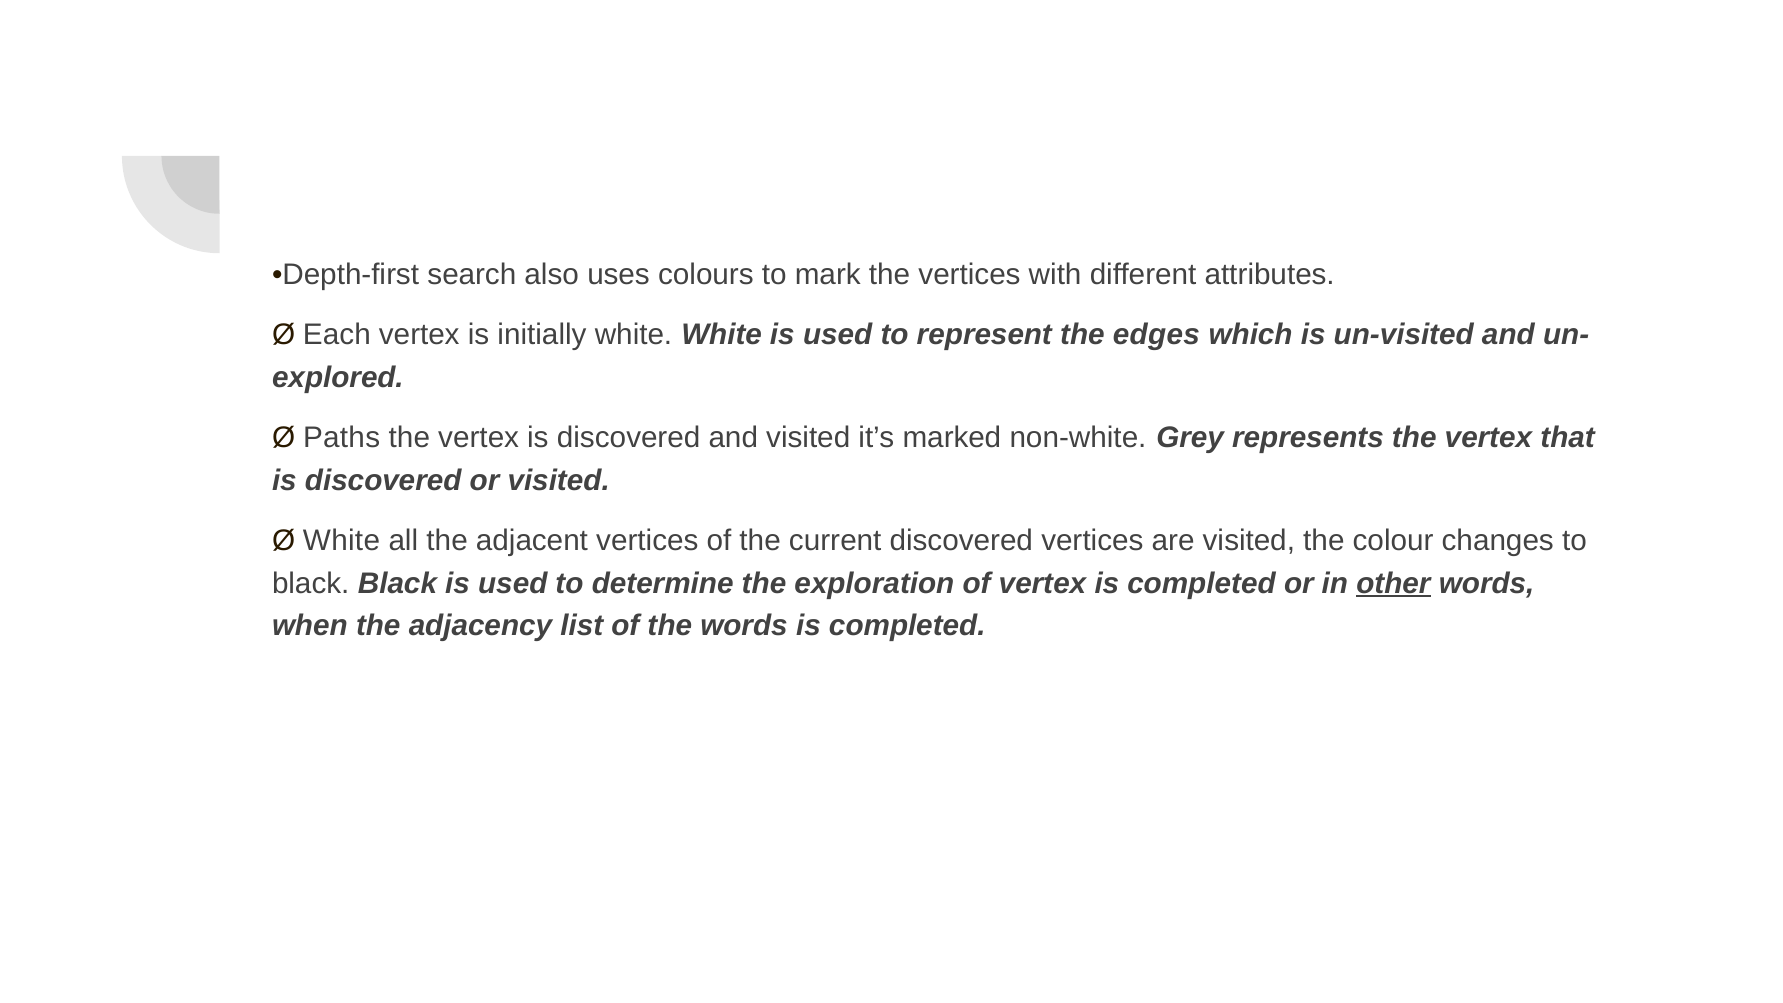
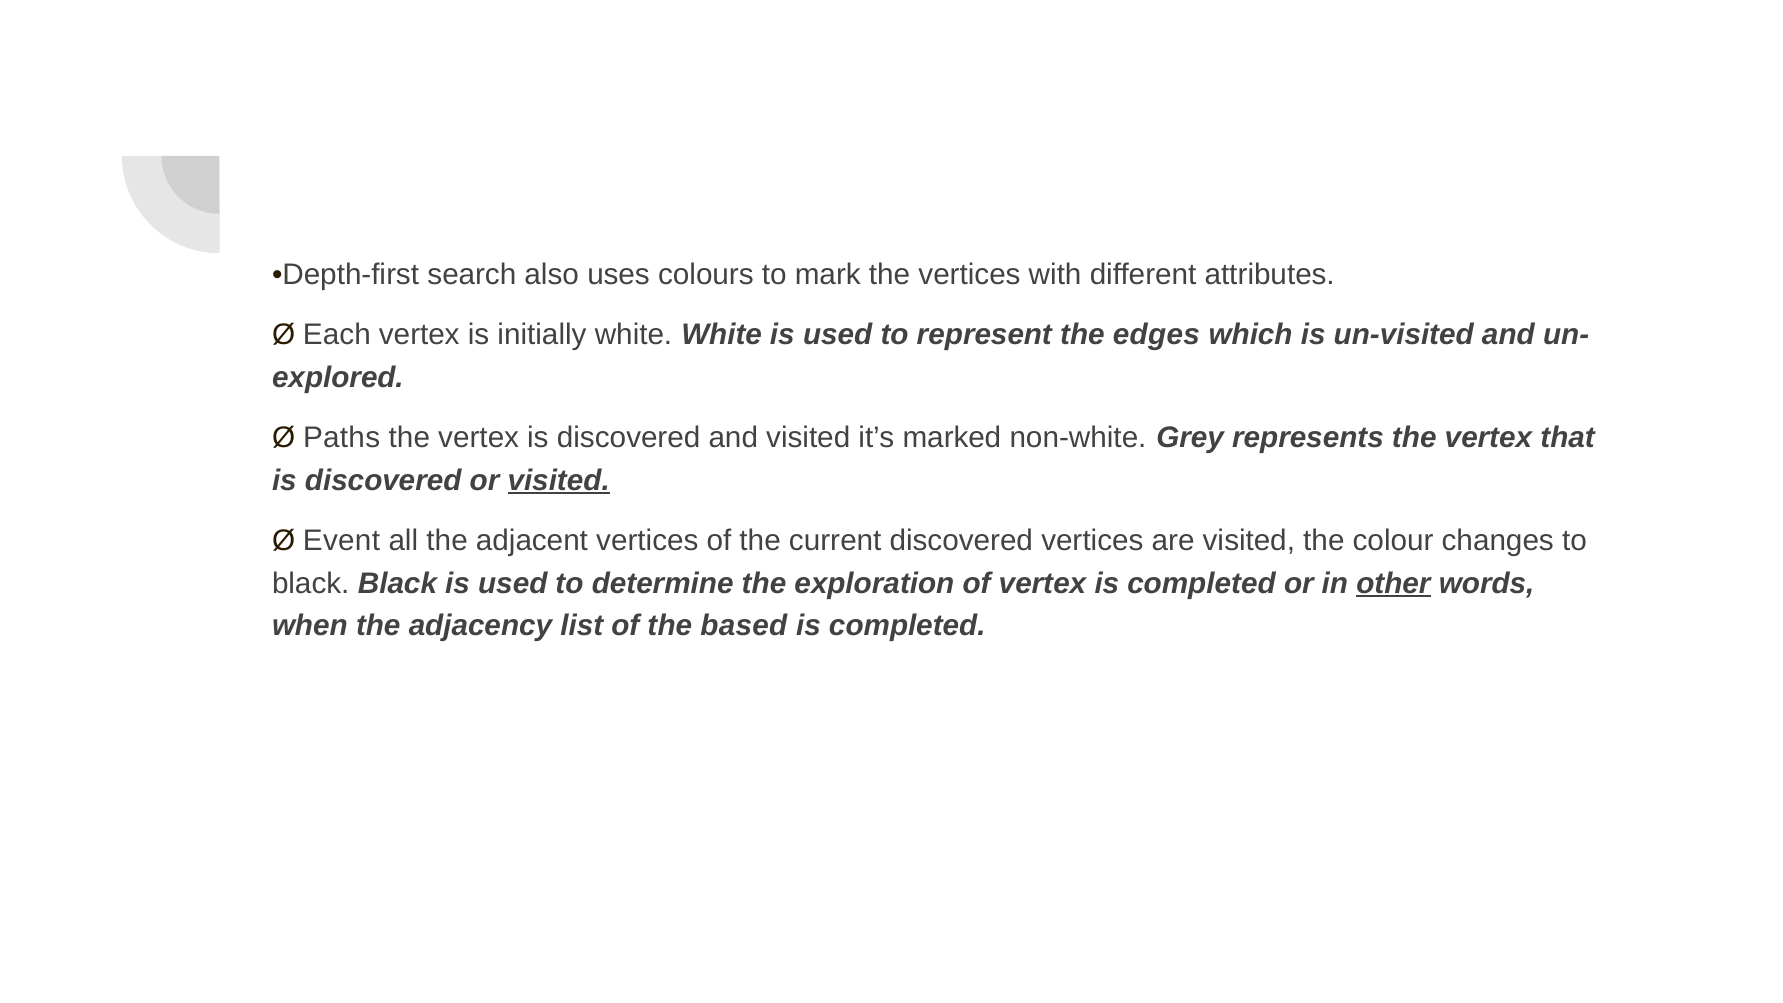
visited at (559, 481) underline: none -> present
Ø White: White -> Event
the words: words -> based
